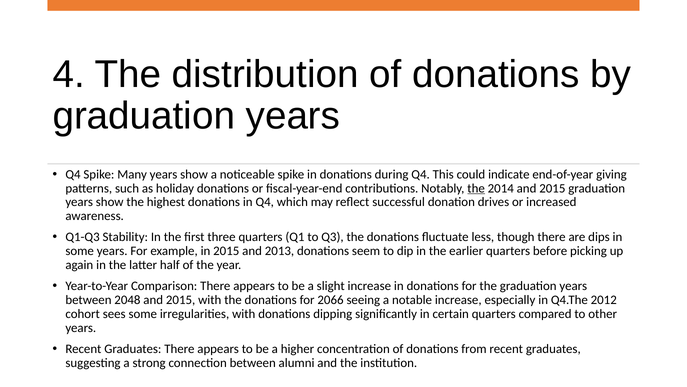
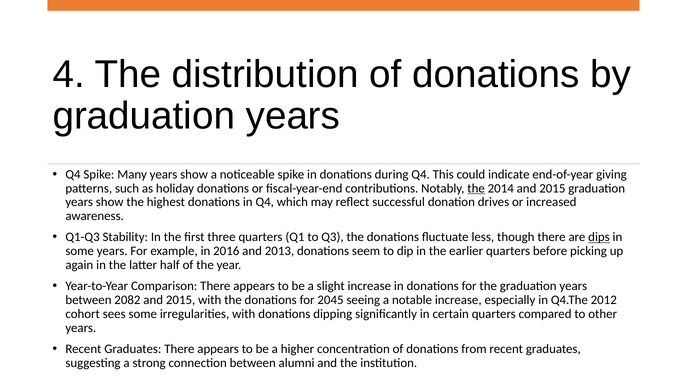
dips underline: none -> present
in 2015: 2015 -> 2016
2048: 2048 -> 2082
2066: 2066 -> 2045
